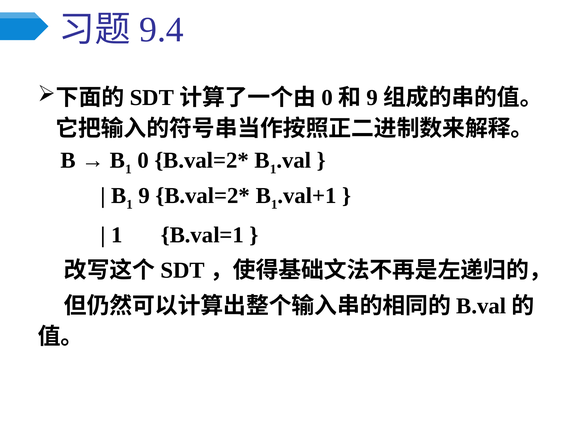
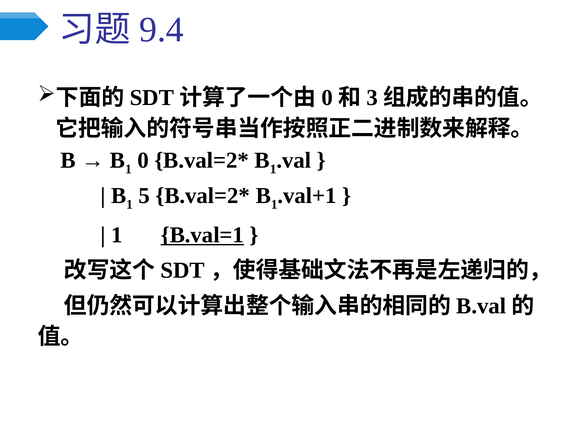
9 at (372, 98): 9 -> 3
1 9: 9 -> 5
B.val=1 underline: none -> present
